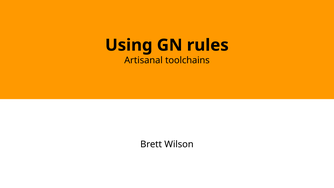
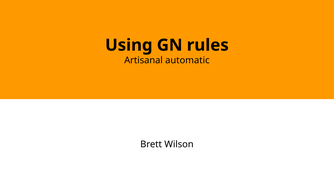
toolchains: toolchains -> automatic
